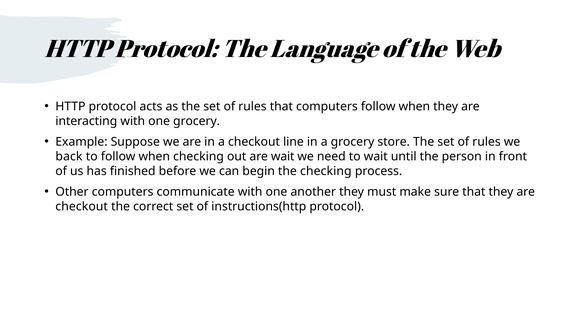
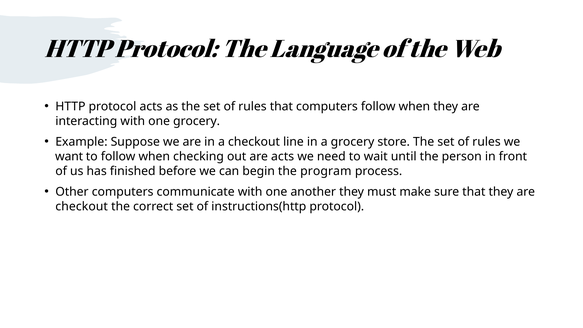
back: back -> want
are wait: wait -> acts
the checking: checking -> program
